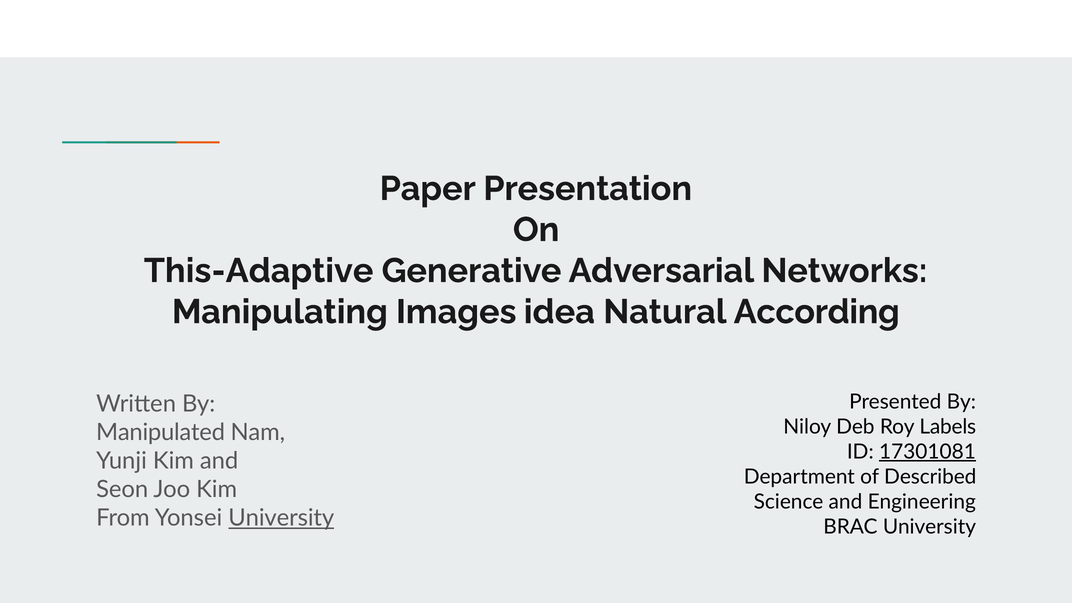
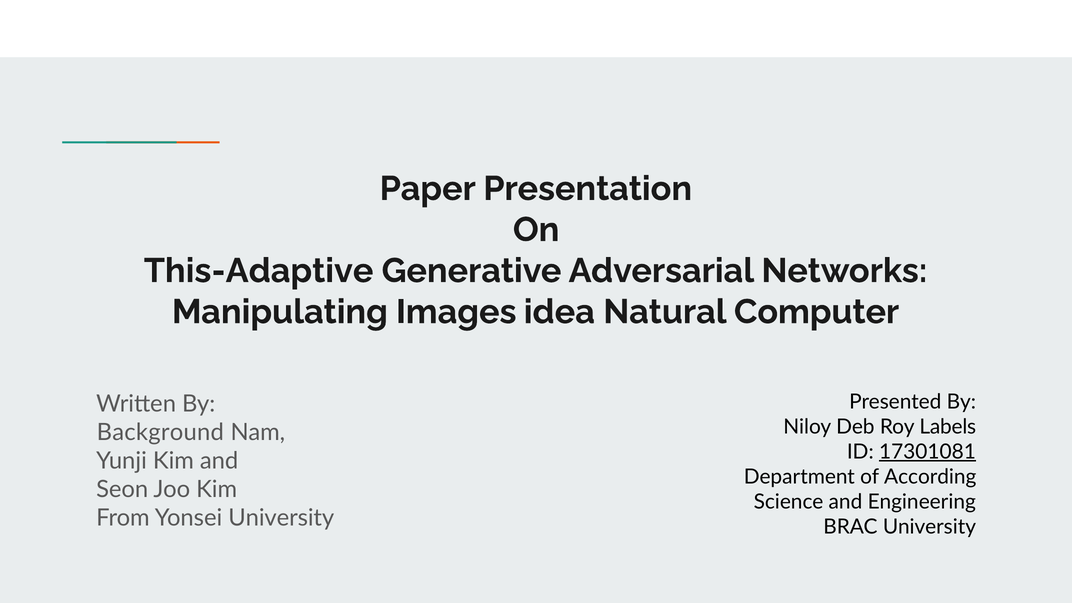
According: According -> Computer
Manipulated: Manipulated -> Background
Described: Described -> According
University at (281, 518) underline: present -> none
